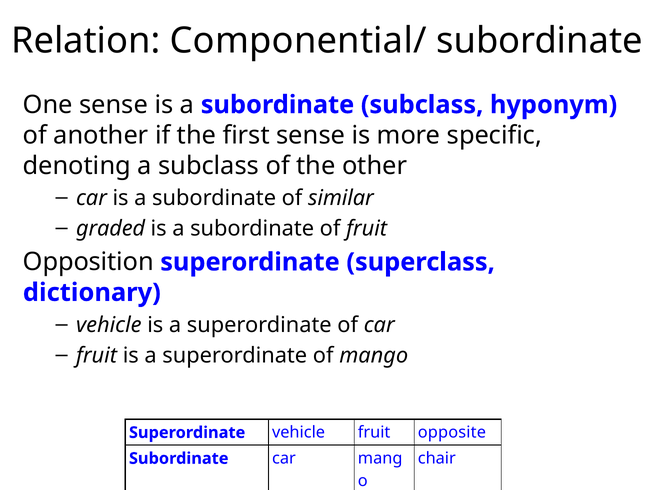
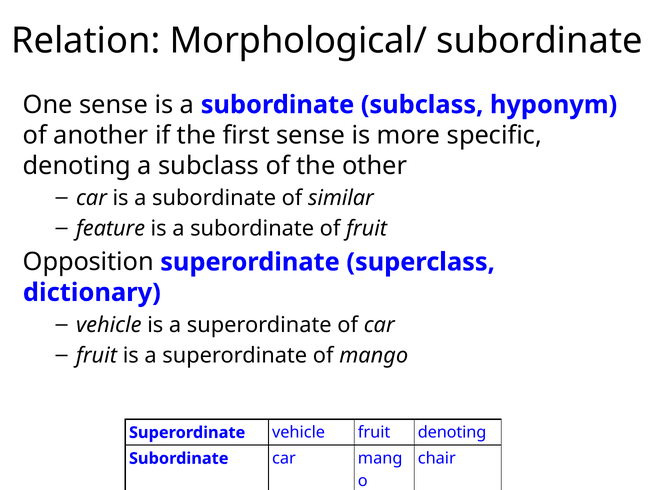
Componential/: Componential/ -> Morphological/
graded: graded -> feature
fruit opposite: opposite -> denoting
